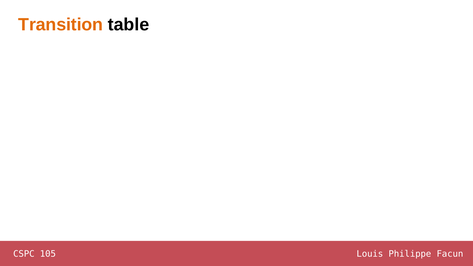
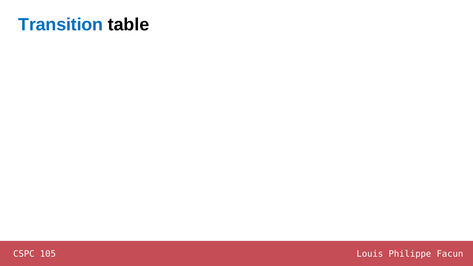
Transition colour: orange -> blue
